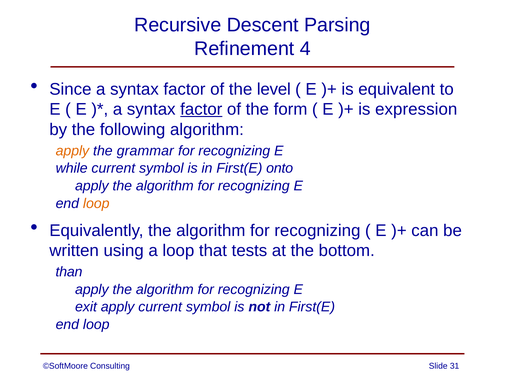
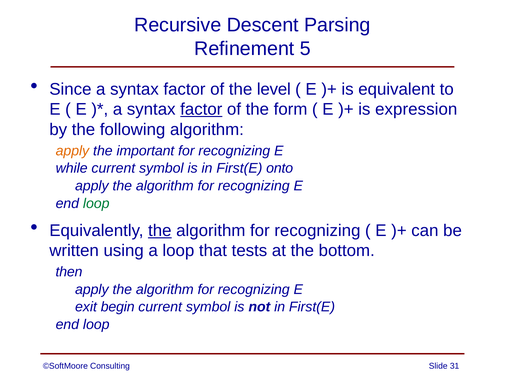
4: 4 -> 5
grammar: grammar -> important
loop at (96, 203) colour: orange -> green
the at (160, 230) underline: none -> present
than: than -> then
exit apply: apply -> begin
